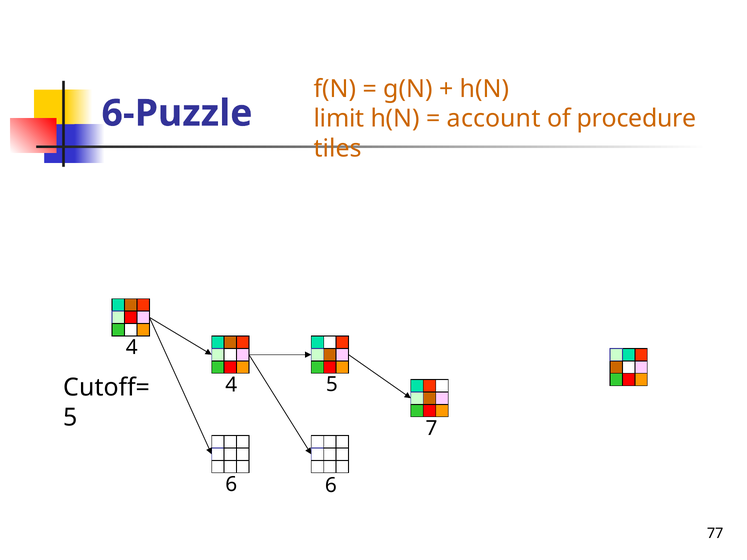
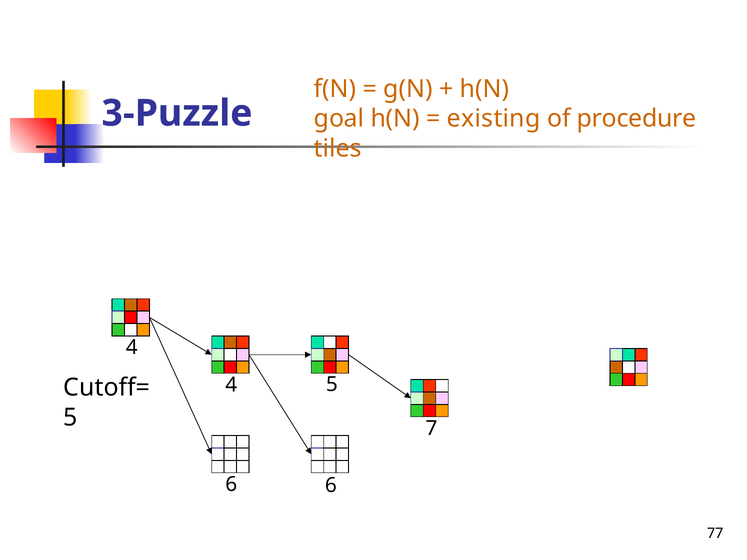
6-Puzzle: 6-Puzzle -> 3-Puzzle
limit: limit -> goal
account: account -> existing
